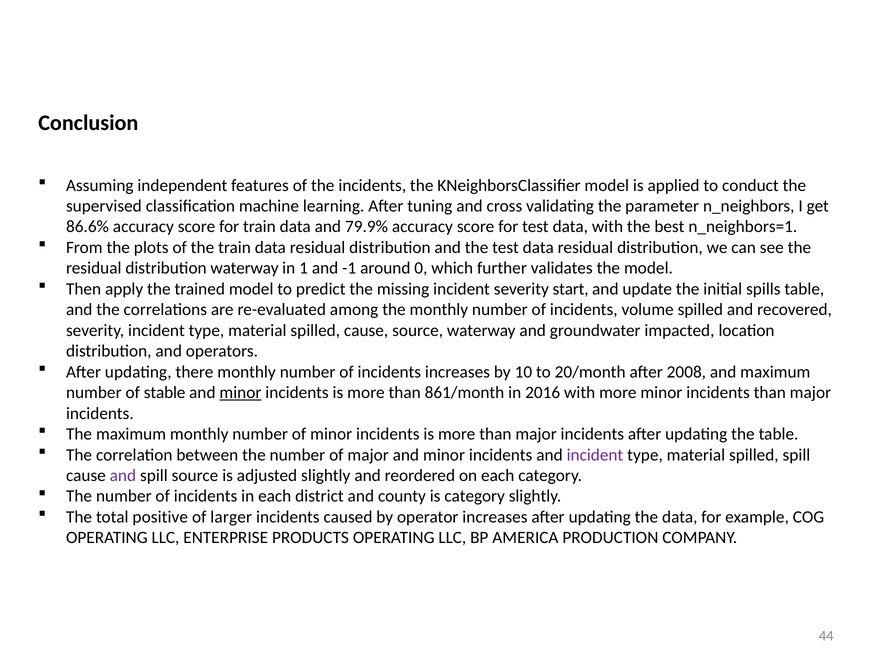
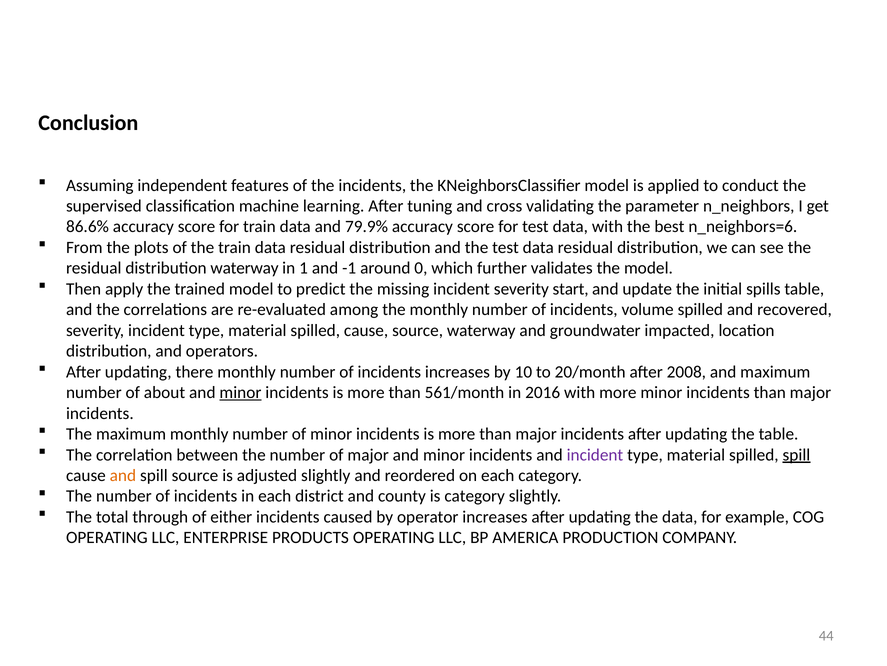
n_neighbors=1: n_neighbors=1 -> n_neighbors=6
stable: stable -> about
861/month: 861/month -> 561/month
spill at (796, 454) underline: none -> present
and at (123, 475) colour: purple -> orange
positive: positive -> through
larger: larger -> either
